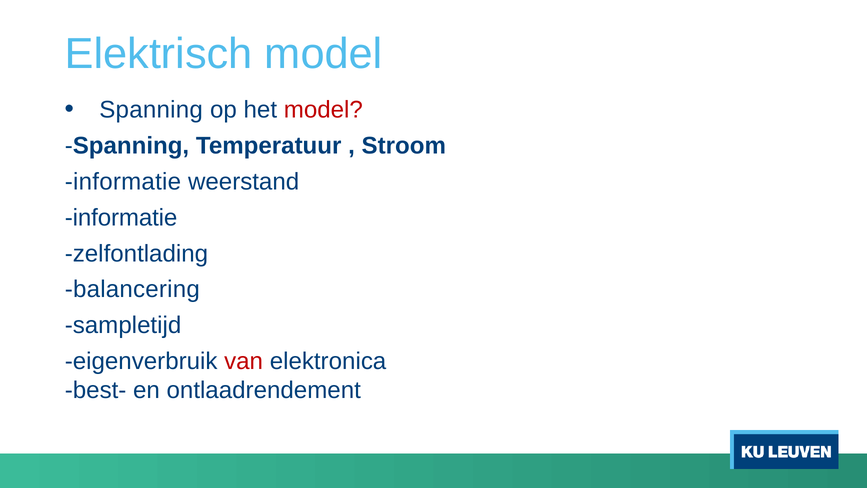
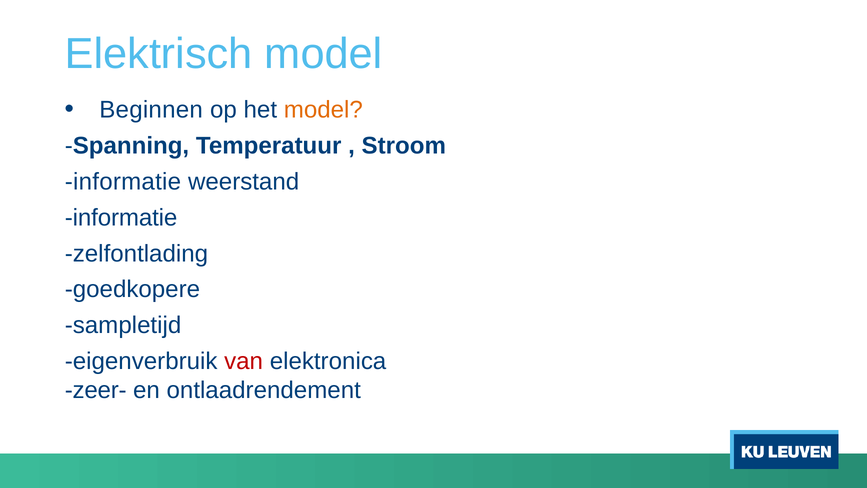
Spanning at (151, 110): Spanning -> Beginnen
model at (323, 110) colour: red -> orange
balancering: balancering -> goedkopere
best-: best- -> zeer-
